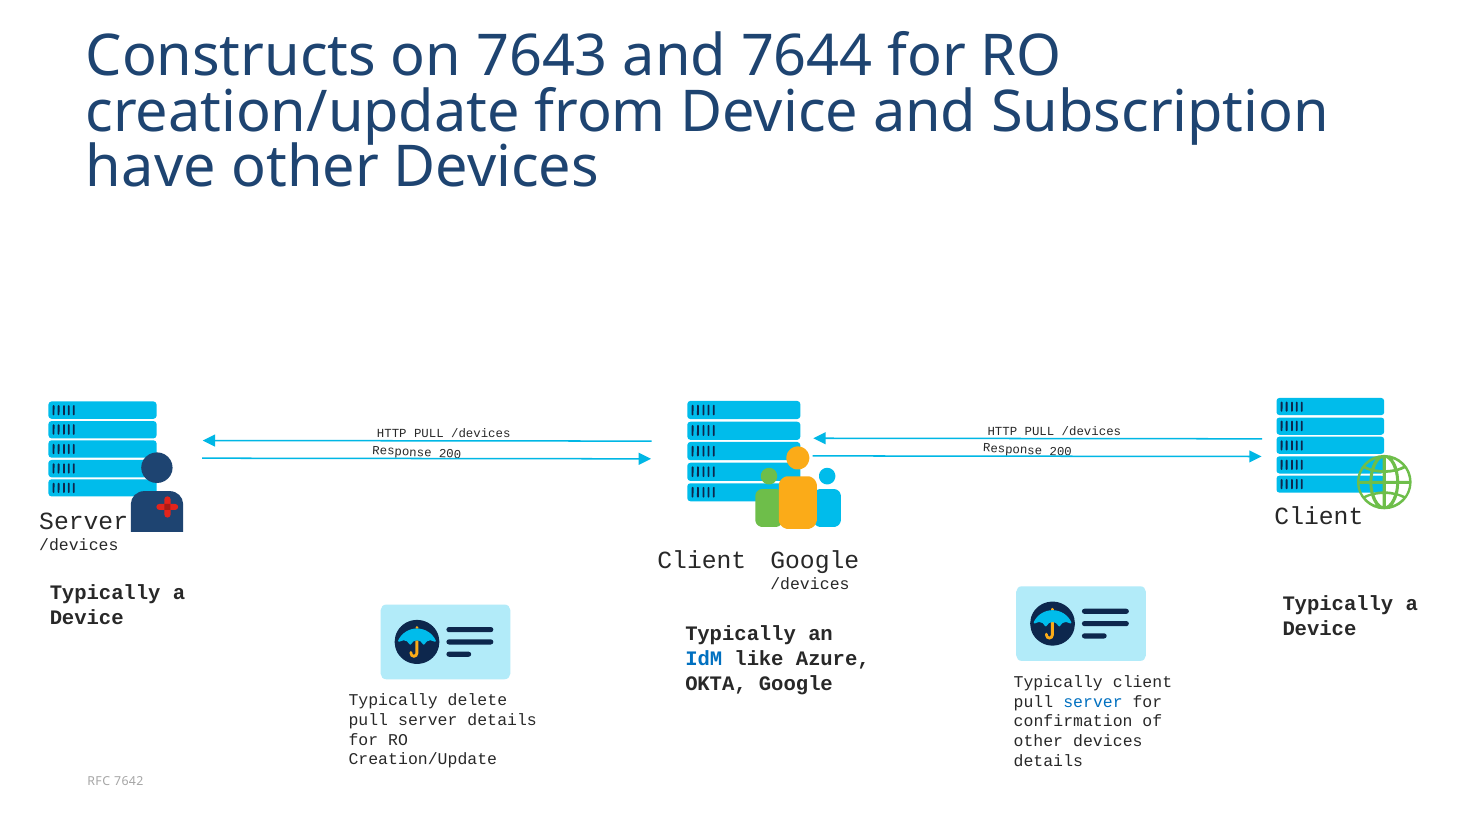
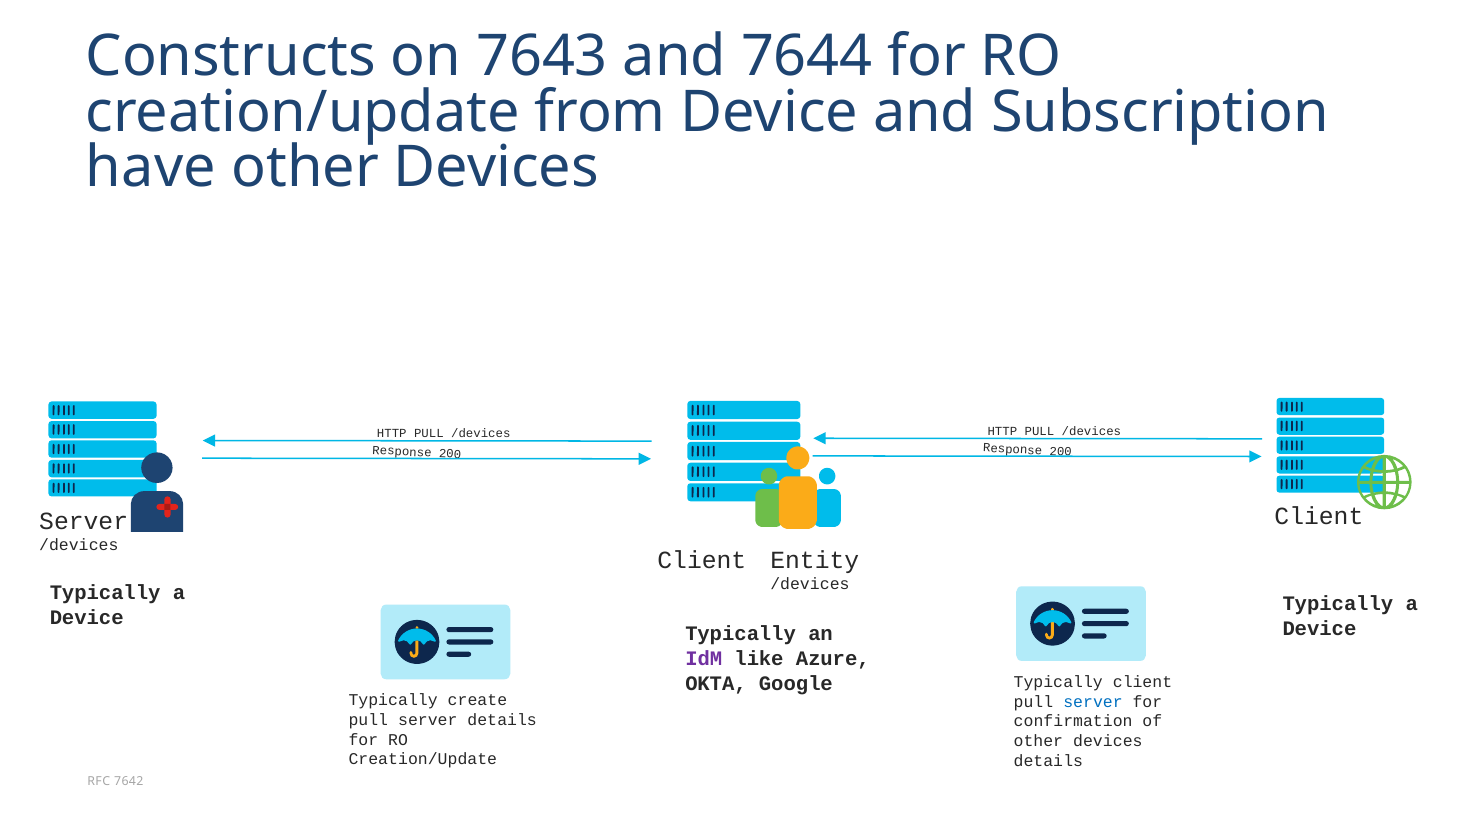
Google at (815, 560): Google -> Entity
IdM colour: blue -> purple
delete: delete -> create
